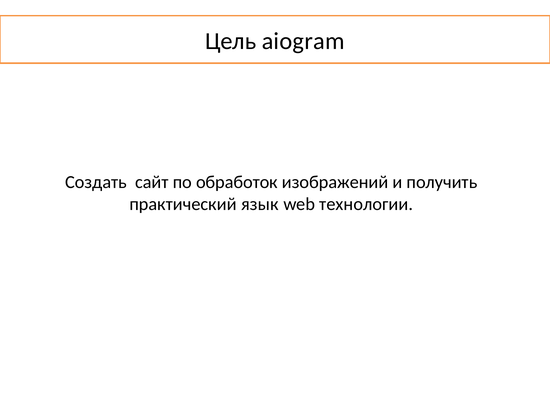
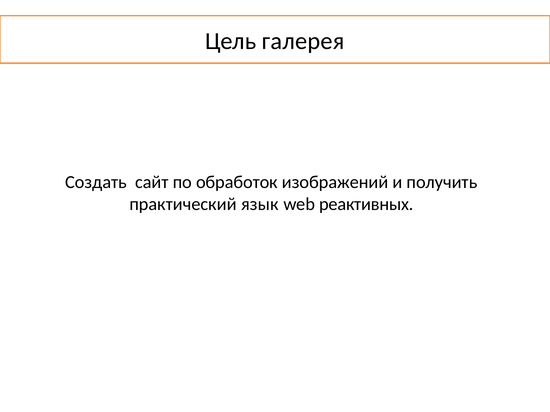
aiogram: aiogram -> галерея
технологии: технологии -> реактивных
